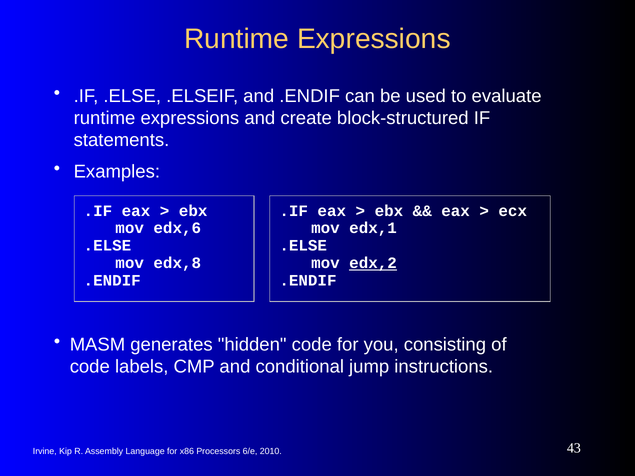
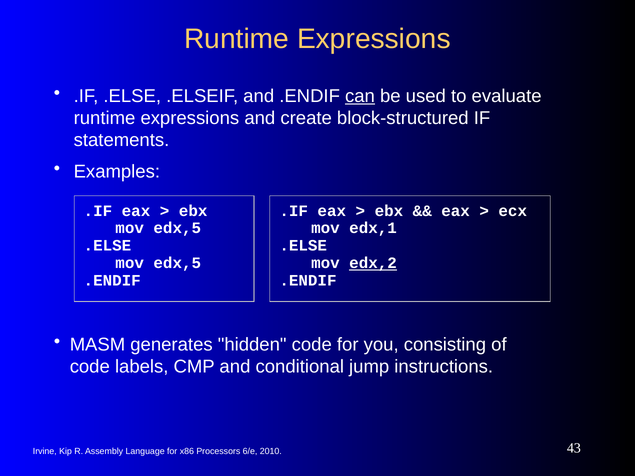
can underline: none -> present
edx,6 at (177, 228): edx,6 -> edx,5
edx,8 at (177, 263): edx,8 -> edx,5
